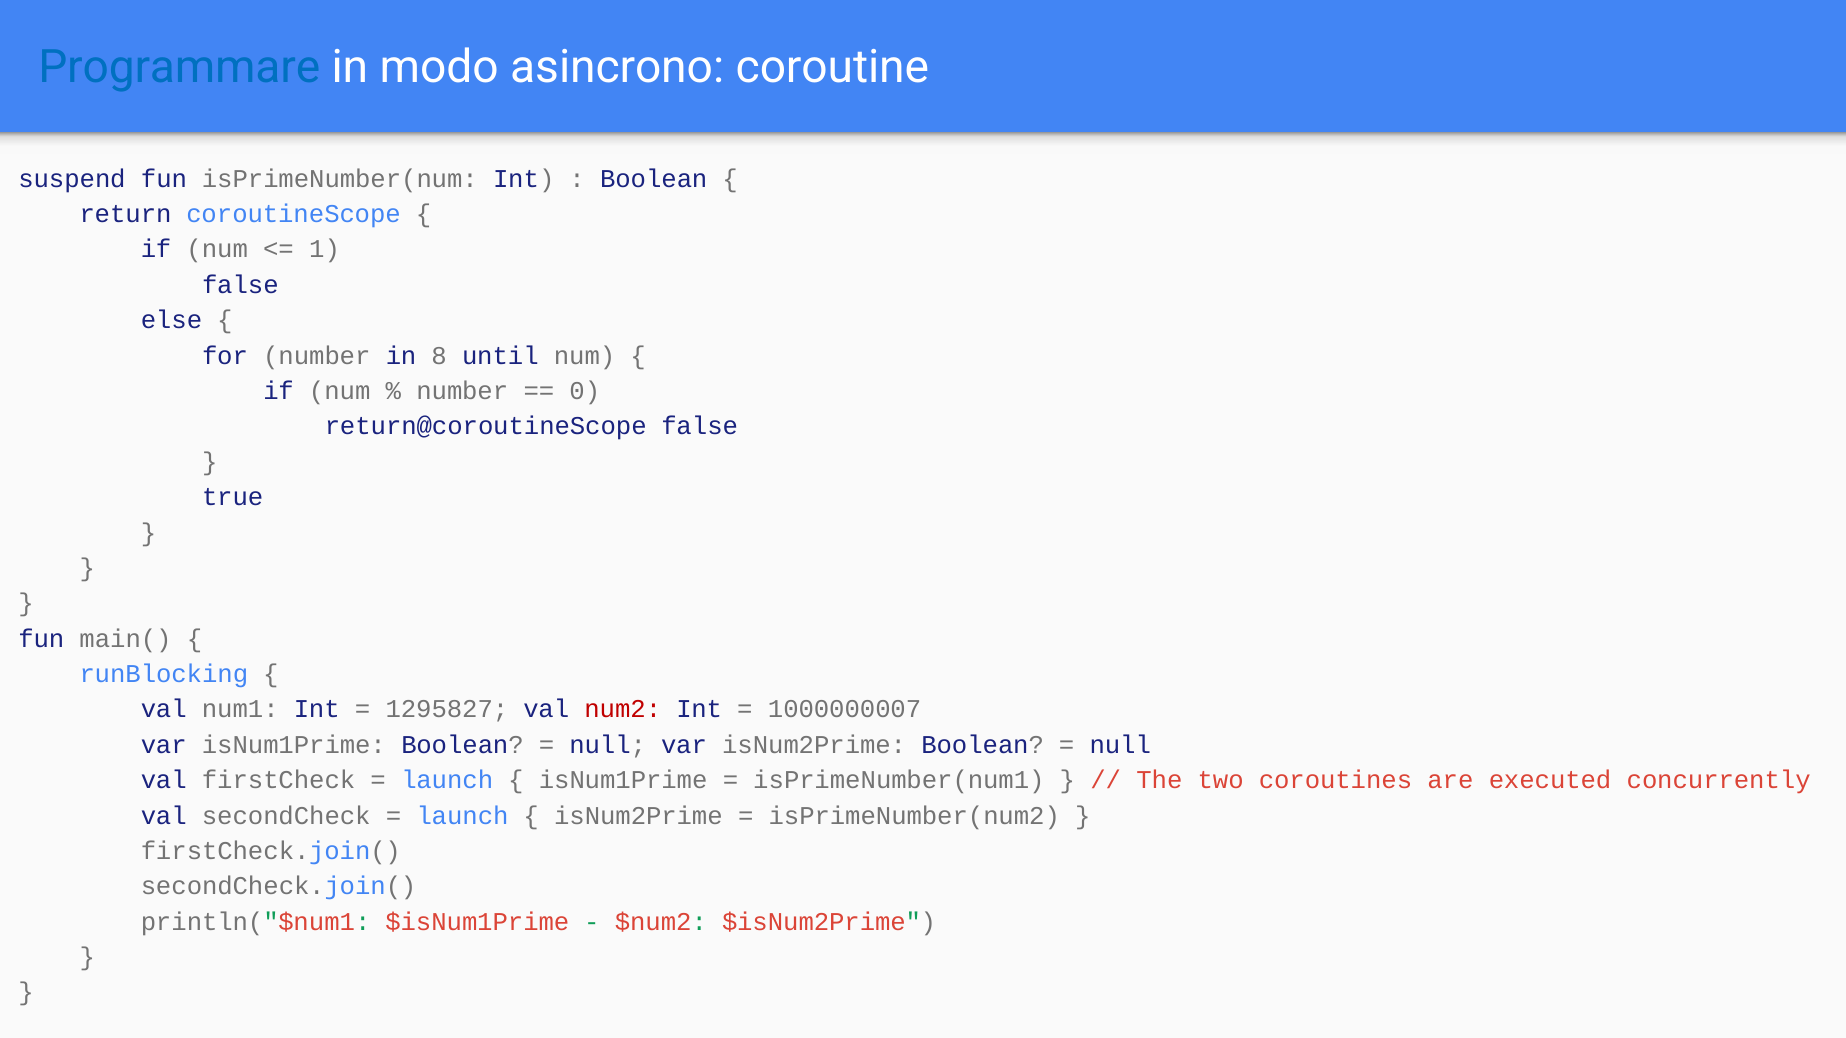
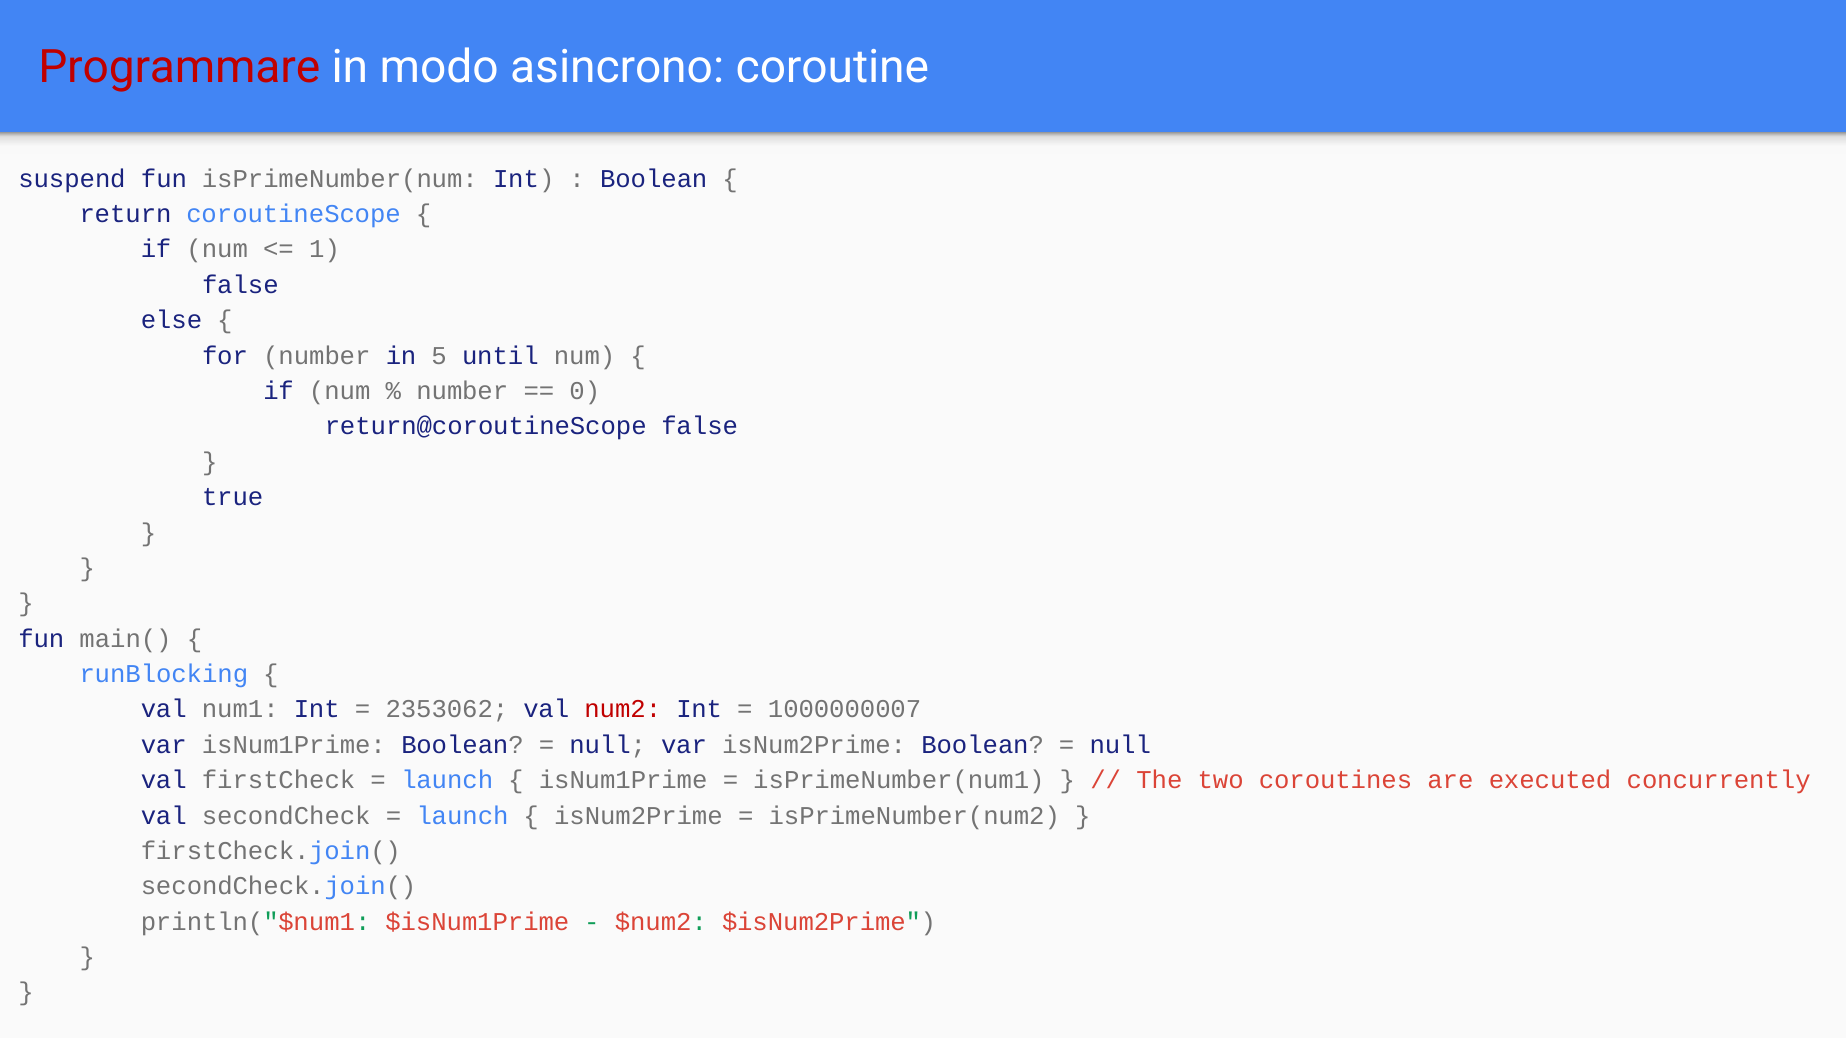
Programmare colour: blue -> red
8: 8 -> 5
1295827: 1295827 -> 2353062
